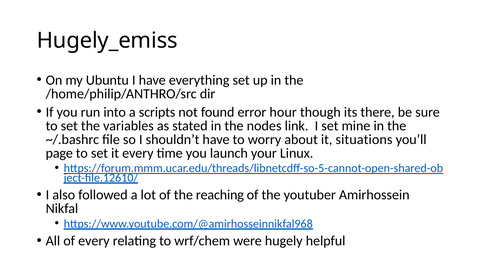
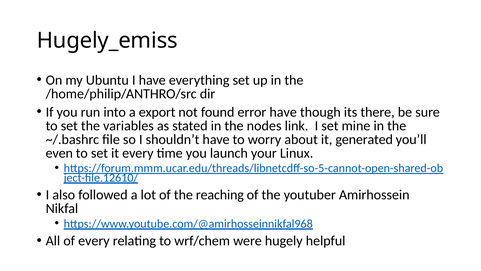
scripts: scripts -> export
error hour: hour -> have
situations: situations -> generated
page: page -> even
